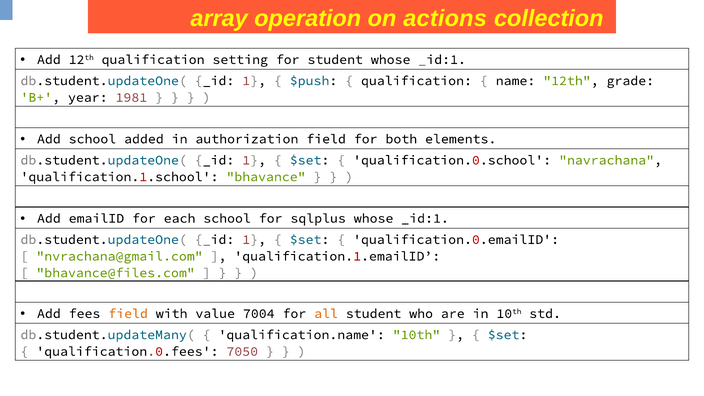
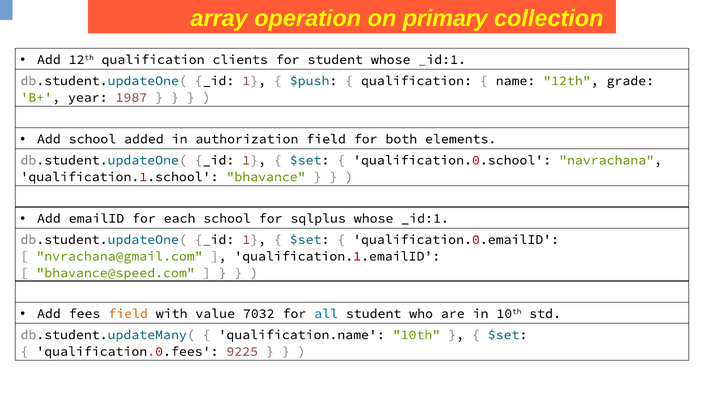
actions: actions -> primary
setting: setting -> clients
1981: 1981 -> 1987
bhavance@files.com: bhavance@files.com -> bhavance@speed.com
7004: 7004 -> 7032
all colour: orange -> blue
7050: 7050 -> 9225
